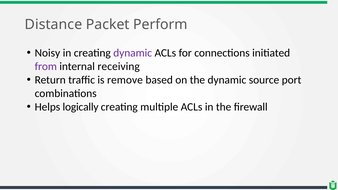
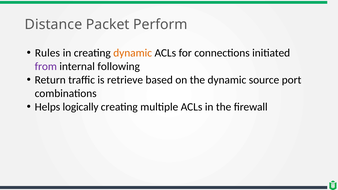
Noisy: Noisy -> Rules
dynamic at (133, 53) colour: purple -> orange
receiving: receiving -> following
remove: remove -> retrieve
